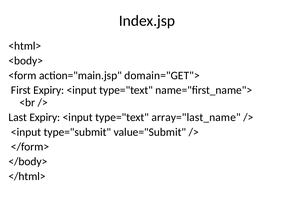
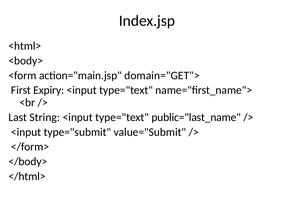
Last Expiry: Expiry -> String
array="last_name: array="last_name -> public="last_name
